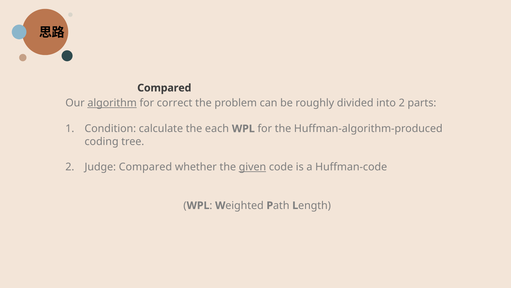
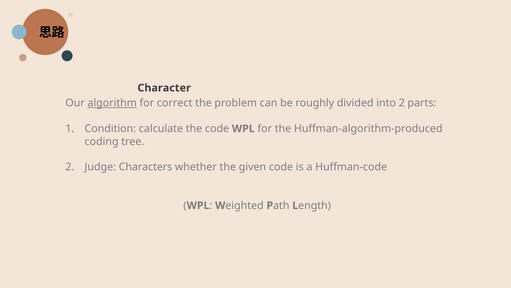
Compared at (164, 88): Compared -> Character
the each: each -> code
Judge Compared: Compared -> Characters
given underline: present -> none
